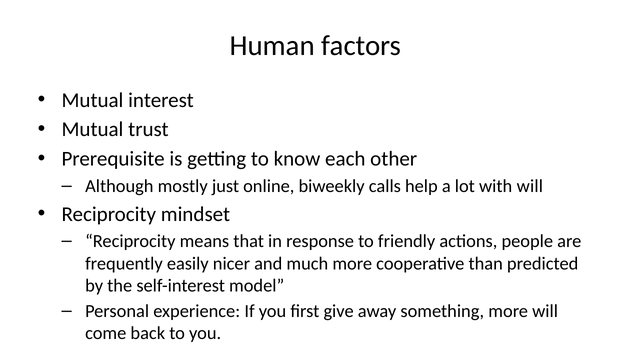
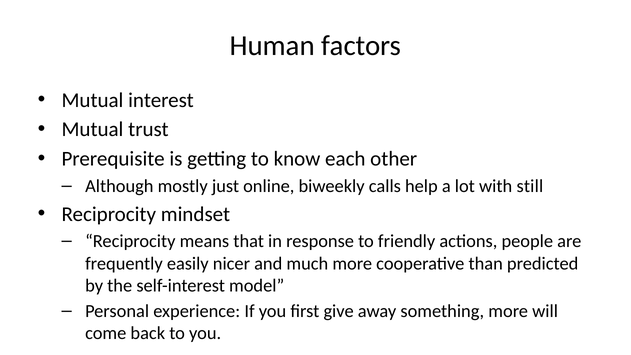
with will: will -> still
